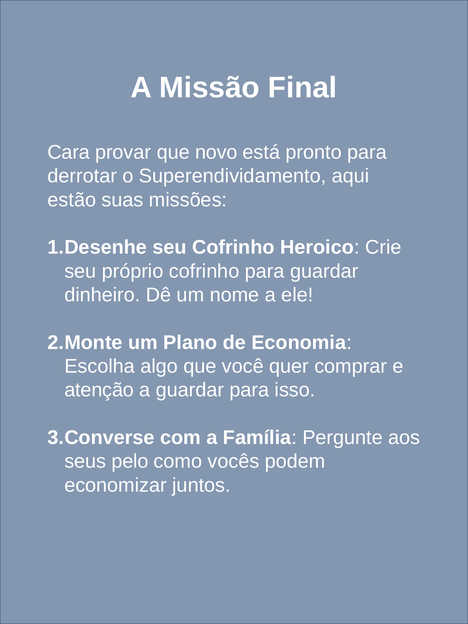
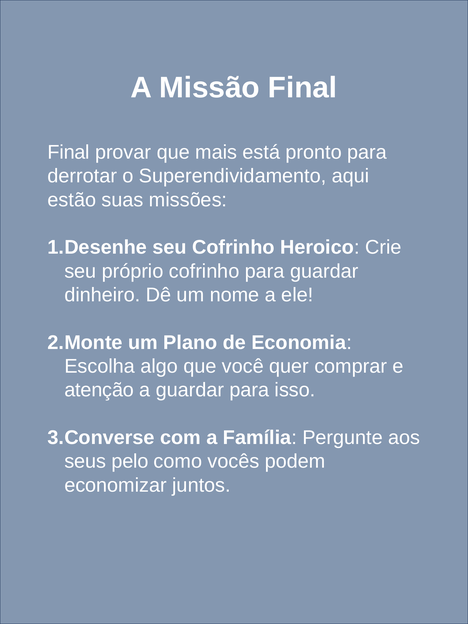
Cara at (69, 152): Cara -> Final
novo: novo -> mais
